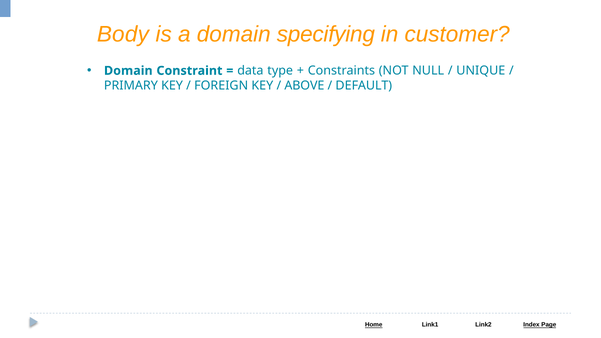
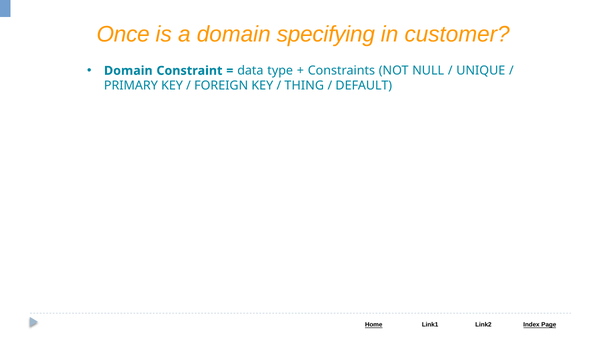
Body: Body -> Once
ABOVE: ABOVE -> THING
